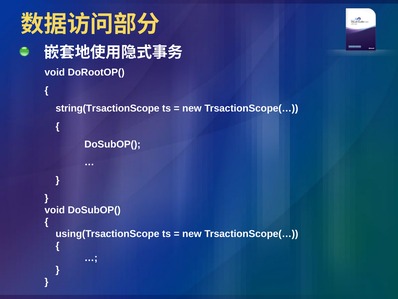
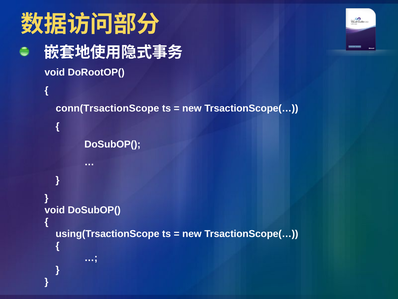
string(TrsactionScope: string(TrsactionScope -> conn(TrsactionScope
